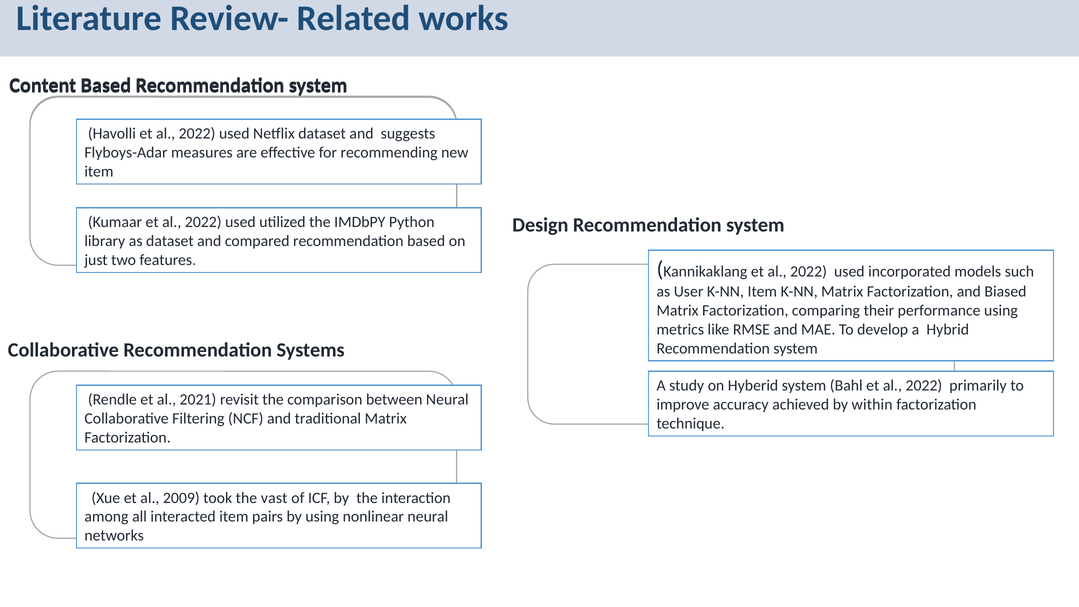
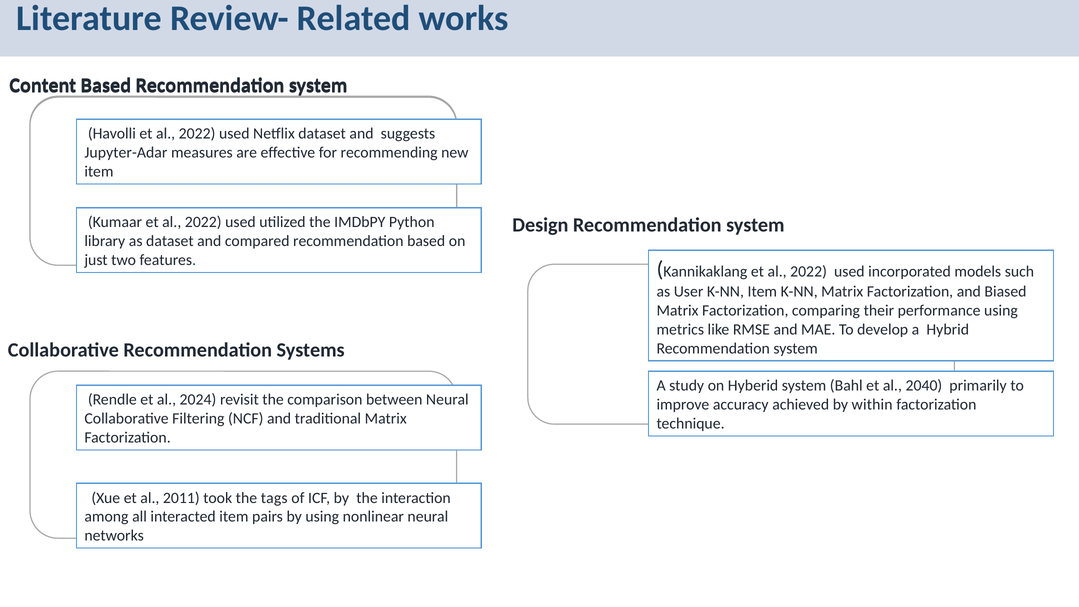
Flyboys-Adar: Flyboys-Adar -> Jupyter-Adar
Bahl et al 2022: 2022 -> 2040
2021: 2021 -> 2024
2009: 2009 -> 2011
vast: vast -> tags
